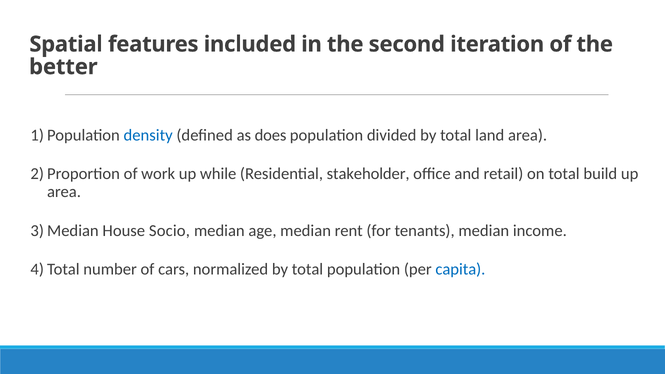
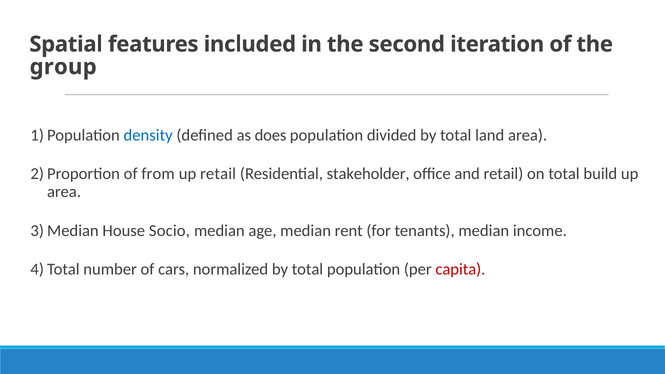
better: better -> group
work: work -> from
up while: while -> retail
capita colour: blue -> red
